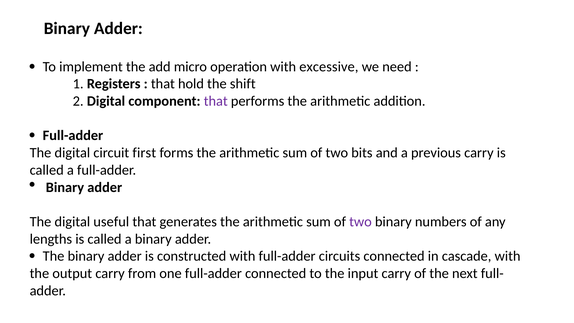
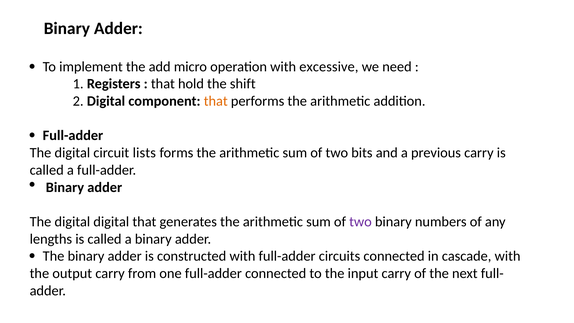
that at (216, 101) colour: purple -> orange
first: first -> lists
digital useful: useful -> digital
